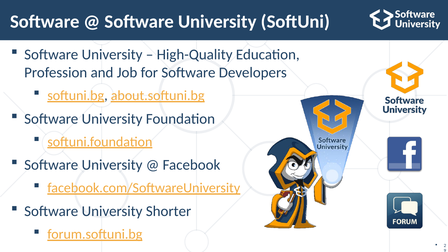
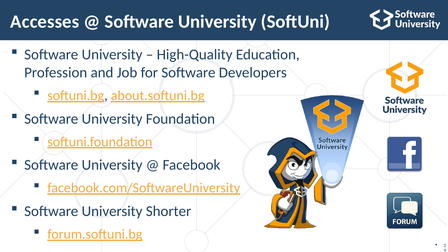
Software at (45, 22): Software -> Accesses
